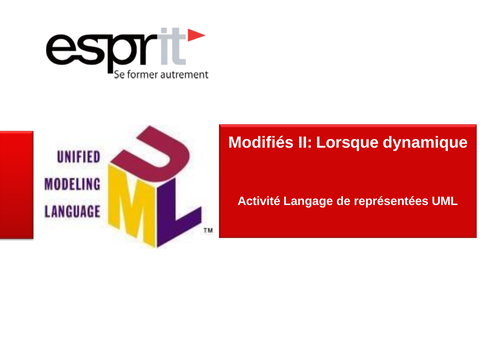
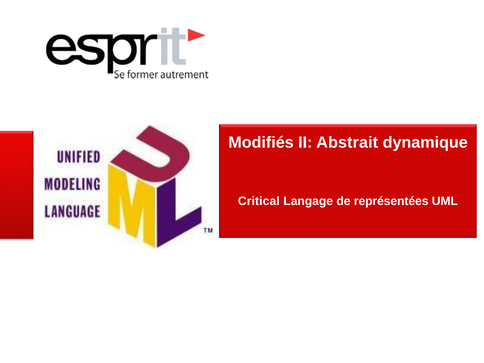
Lorsque: Lorsque -> Abstrait
Activité: Activité -> Critical
